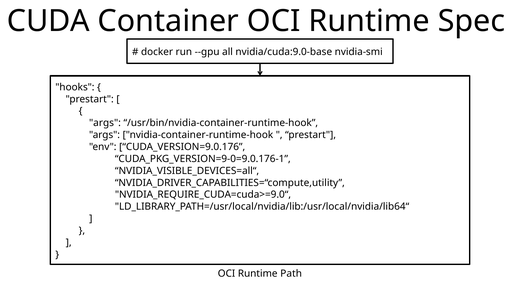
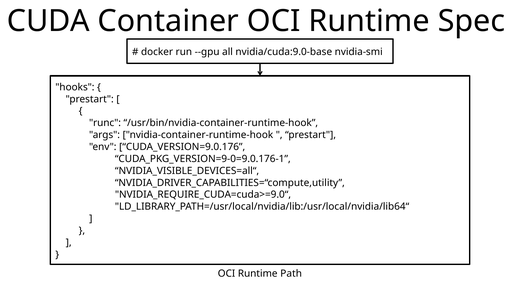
args at (105, 123): args -> runc
